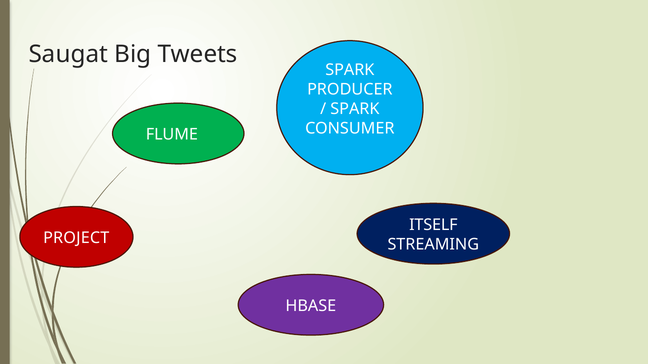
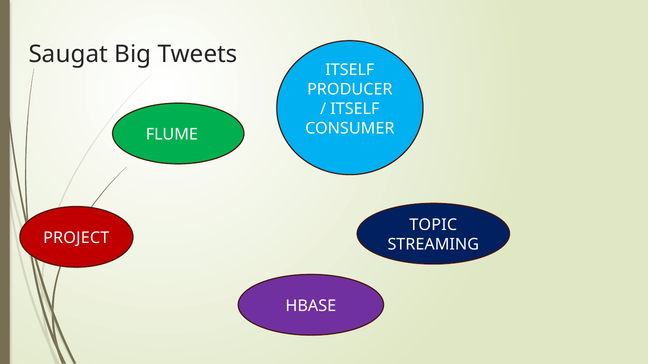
SPARK at (350, 70): SPARK -> ITSELF
SPARK at (355, 109): SPARK -> ITSELF
ITSELF: ITSELF -> TOPIC
